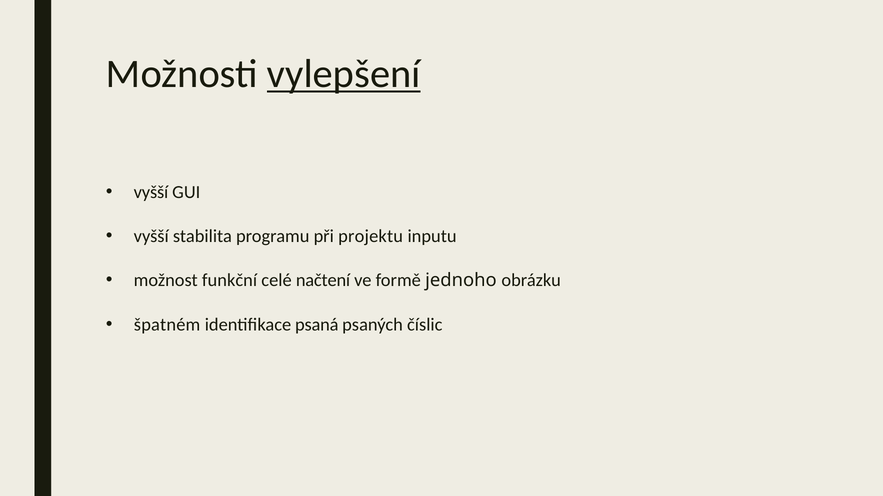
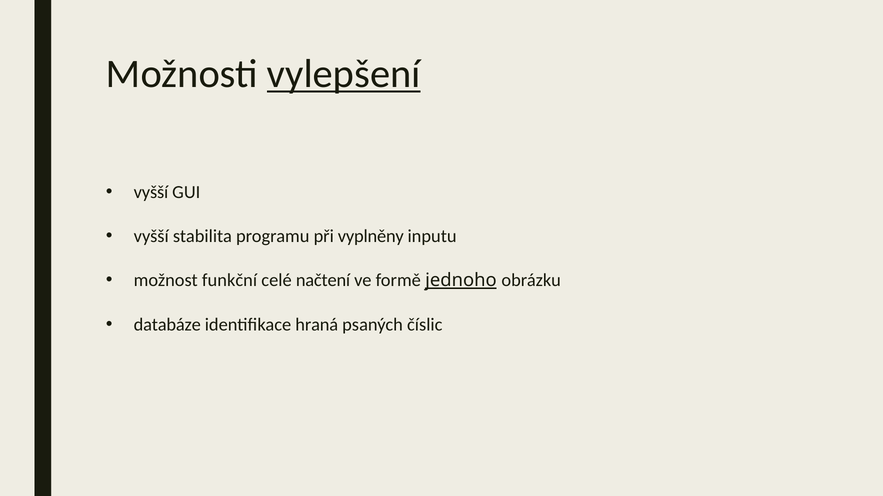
projektu: projektu -> vyplněny
jednoho underline: none -> present
špatném: špatném -> databáze
psaná: psaná -> hraná
